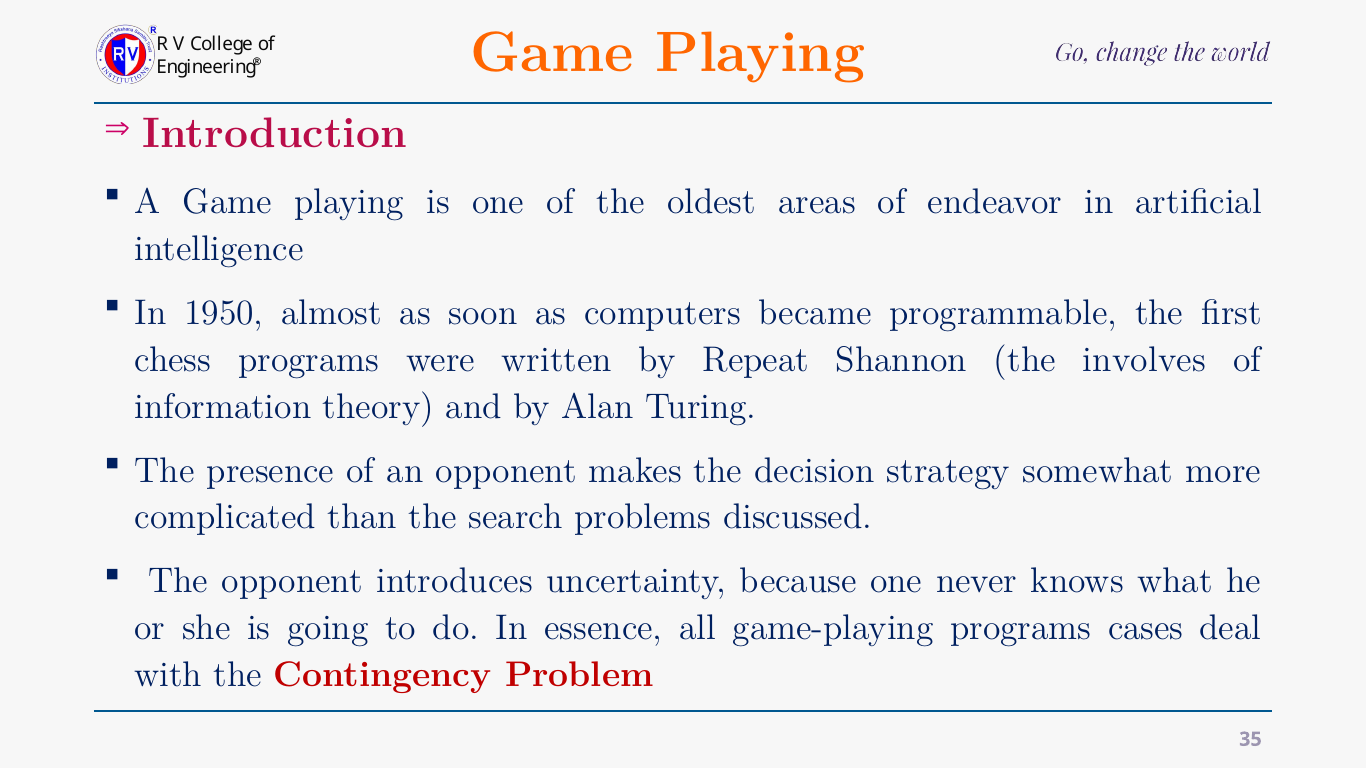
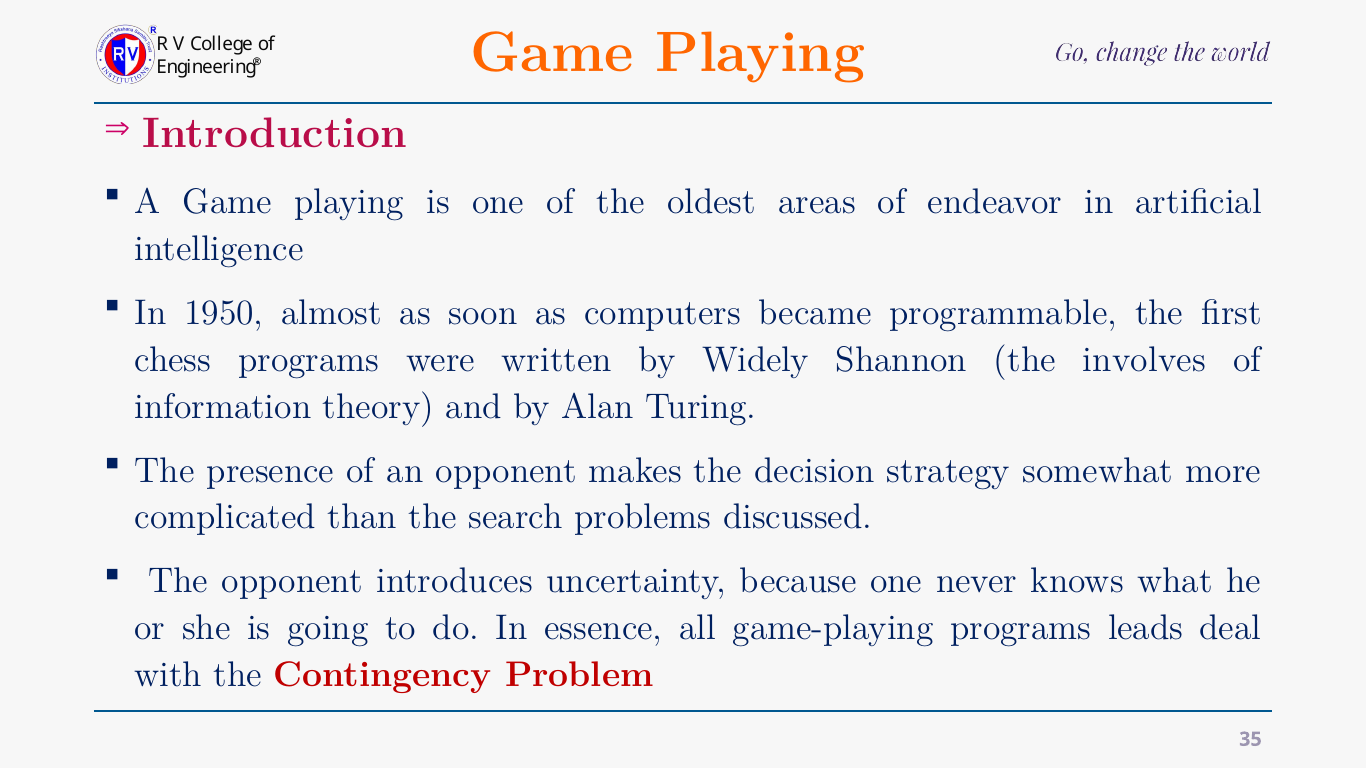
Repeat: Repeat -> Widely
cases: cases -> leads
